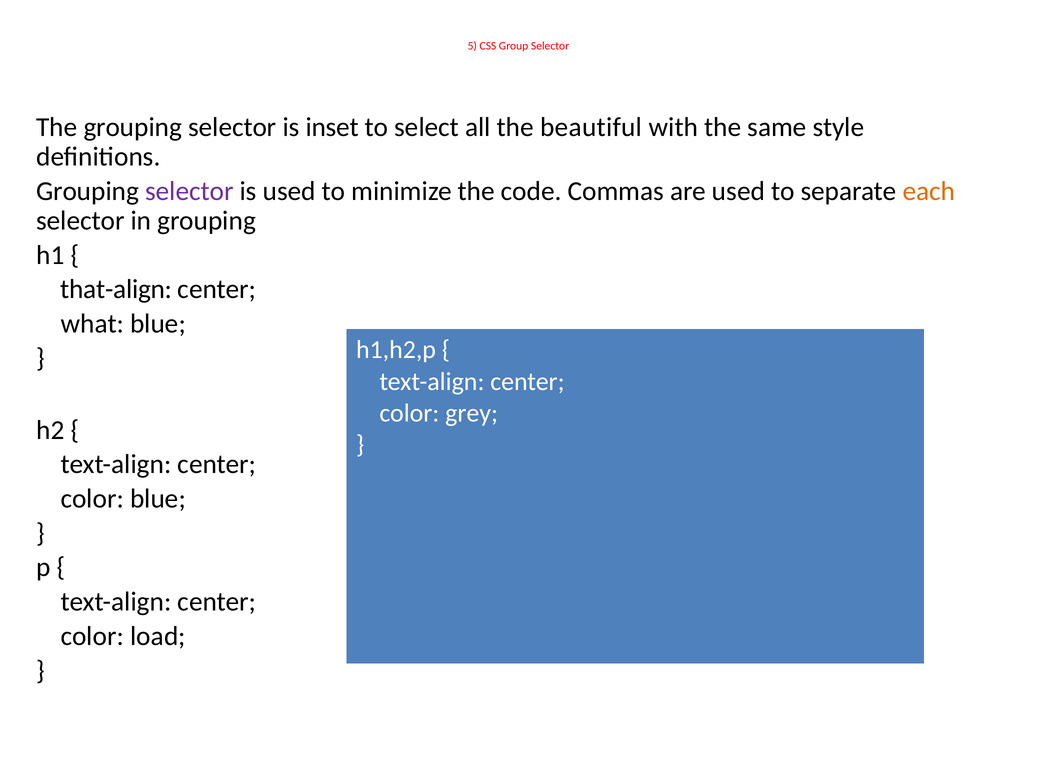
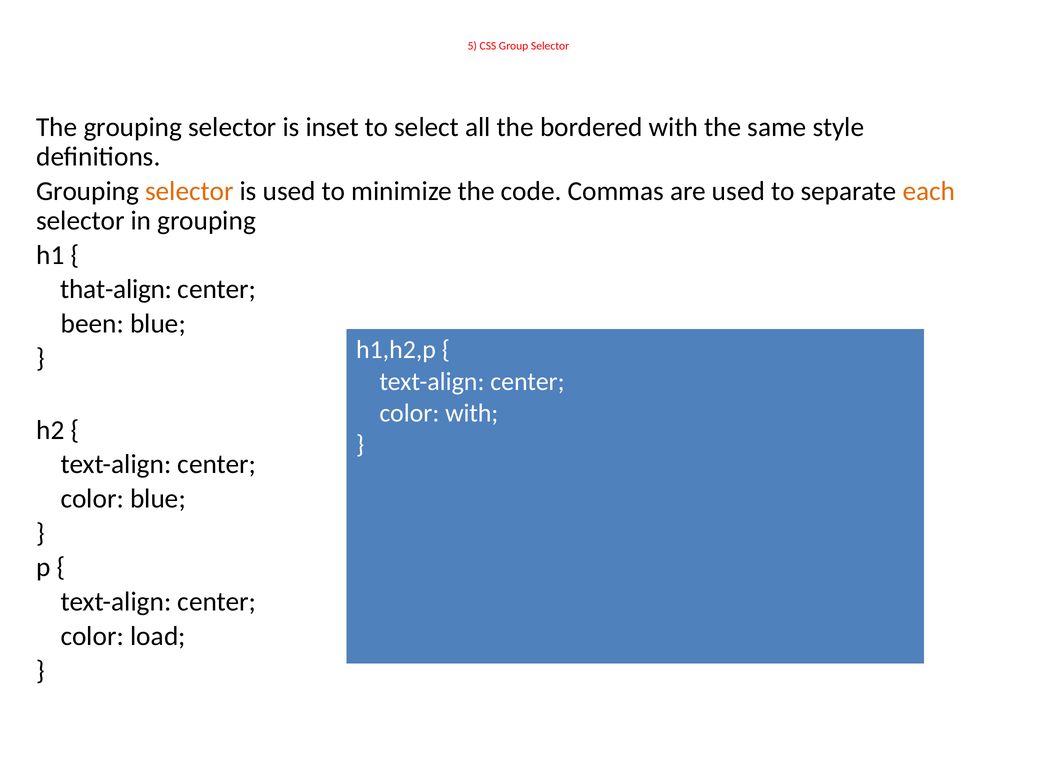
beautiful: beautiful -> bordered
selector at (189, 191) colour: purple -> orange
what: what -> been
color grey: grey -> with
